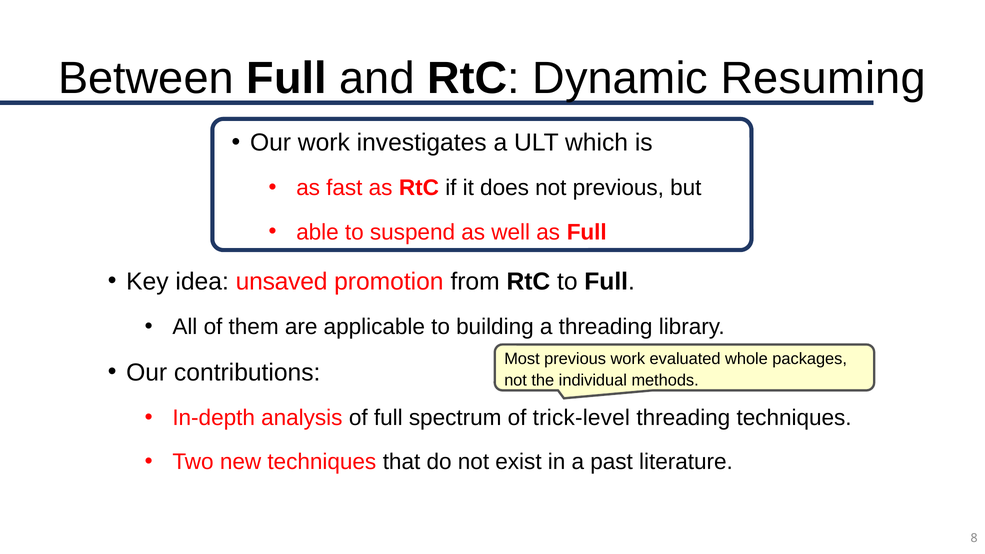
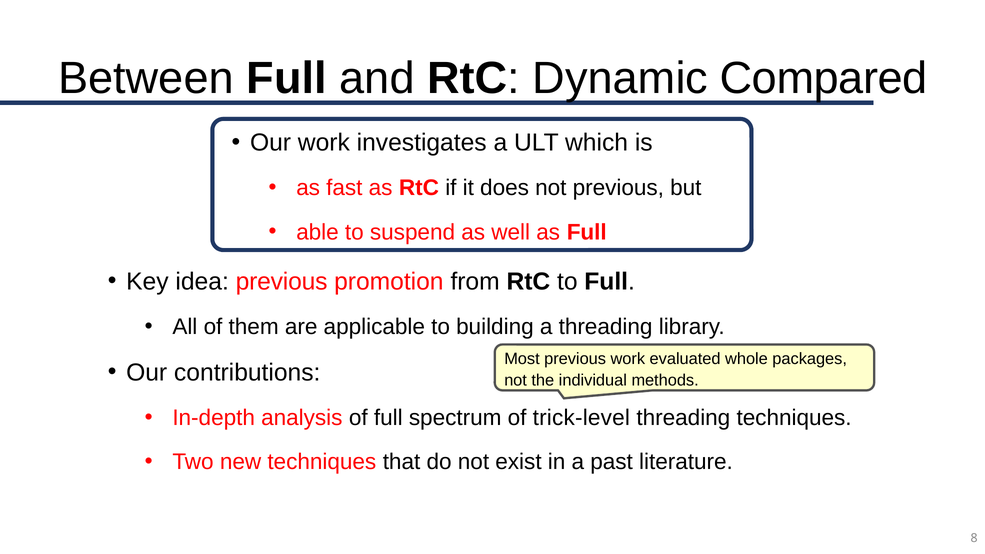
Resuming: Resuming -> Compared
idea unsaved: unsaved -> previous
